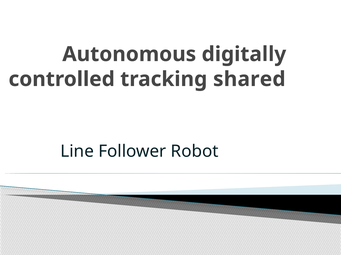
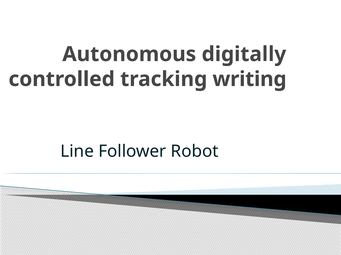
shared: shared -> writing
